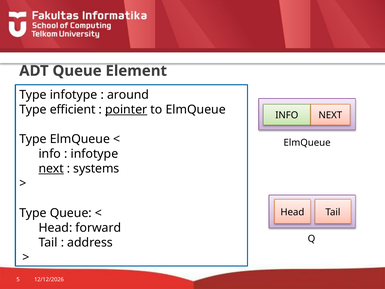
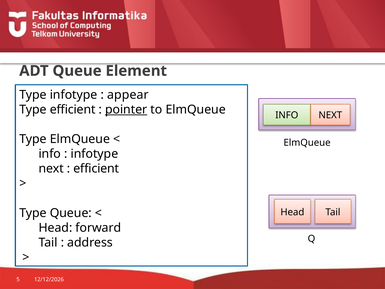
around: around -> appear
next at (51, 169) underline: present -> none
systems at (96, 169): systems -> efficient
